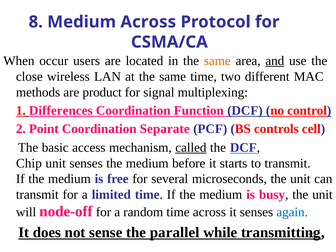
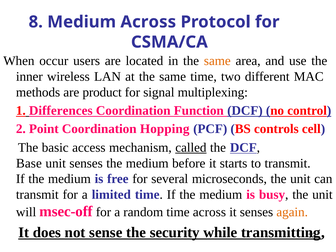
and underline: present -> none
close: close -> inner
Separate: Separate -> Hopping
Chip: Chip -> Base
node-off: node-off -> msec-off
again colour: blue -> orange
parallel: parallel -> security
